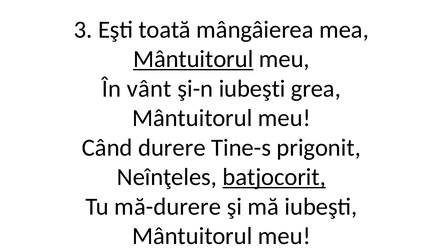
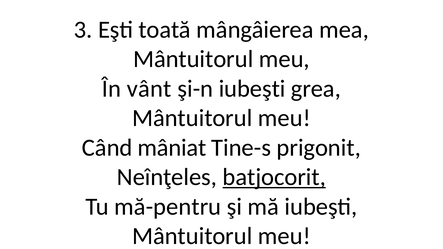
Mântuitorul at (193, 59) underline: present -> none
durere: durere -> mâniat
mă-durere: mă-durere -> mă-pentru
